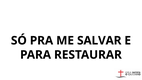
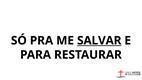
SALVAR underline: none -> present
